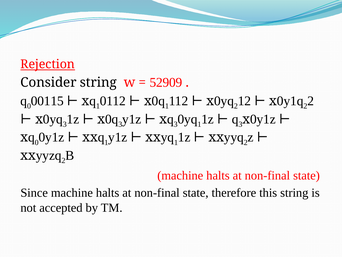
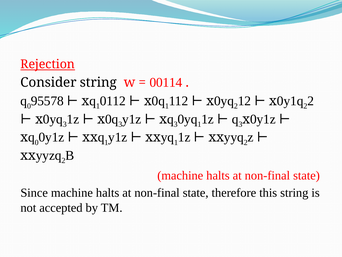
52909: 52909 -> 00114
00115: 00115 -> 95578
